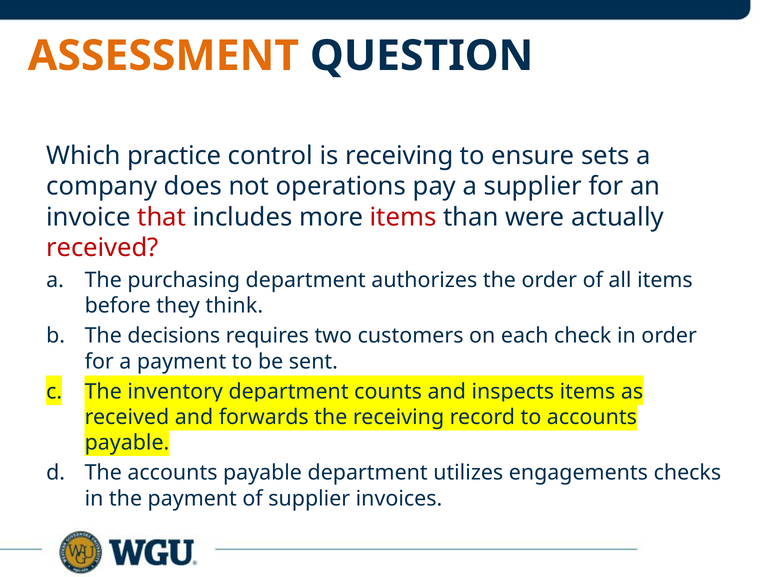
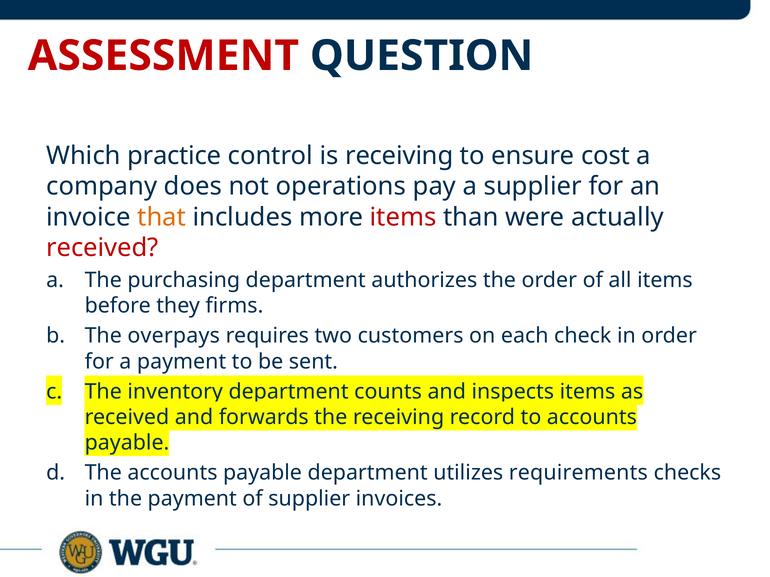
ASSESSMENT colour: orange -> red
sets: sets -> cost
that colour: red -> orange
think: think -> firms
decisions: decisions -> overpays
engagements: engagements -> requirements
